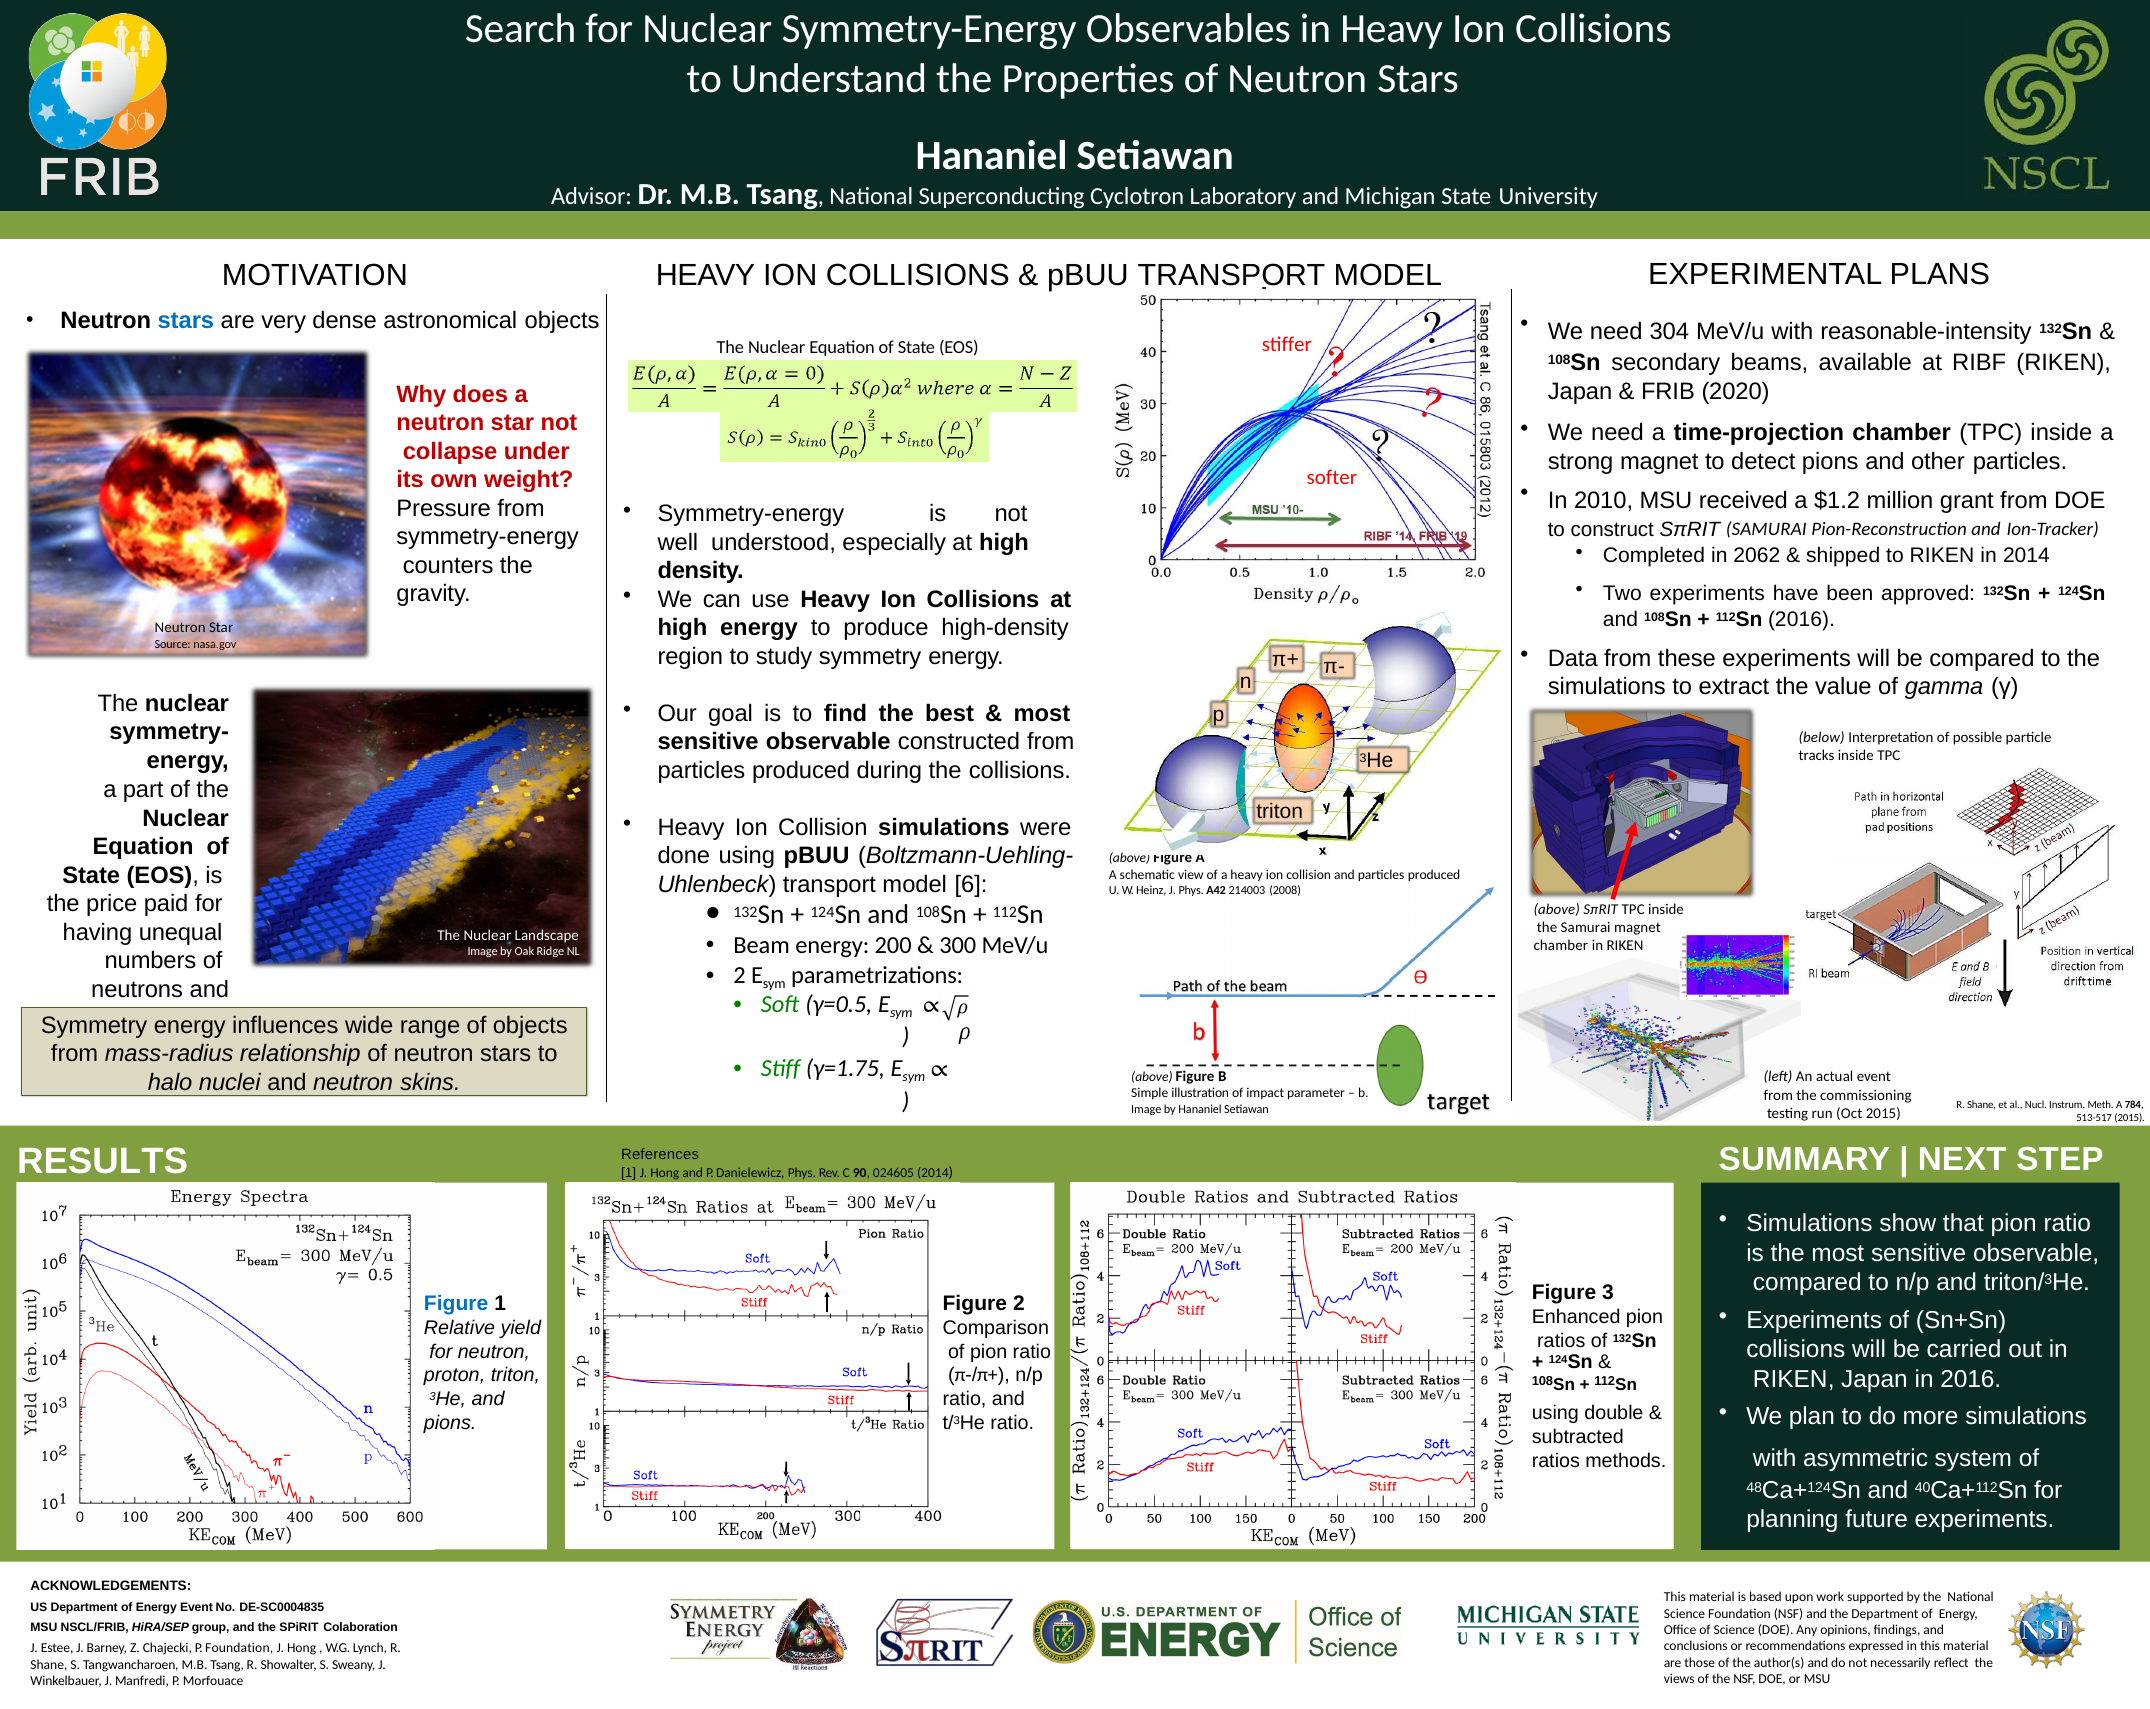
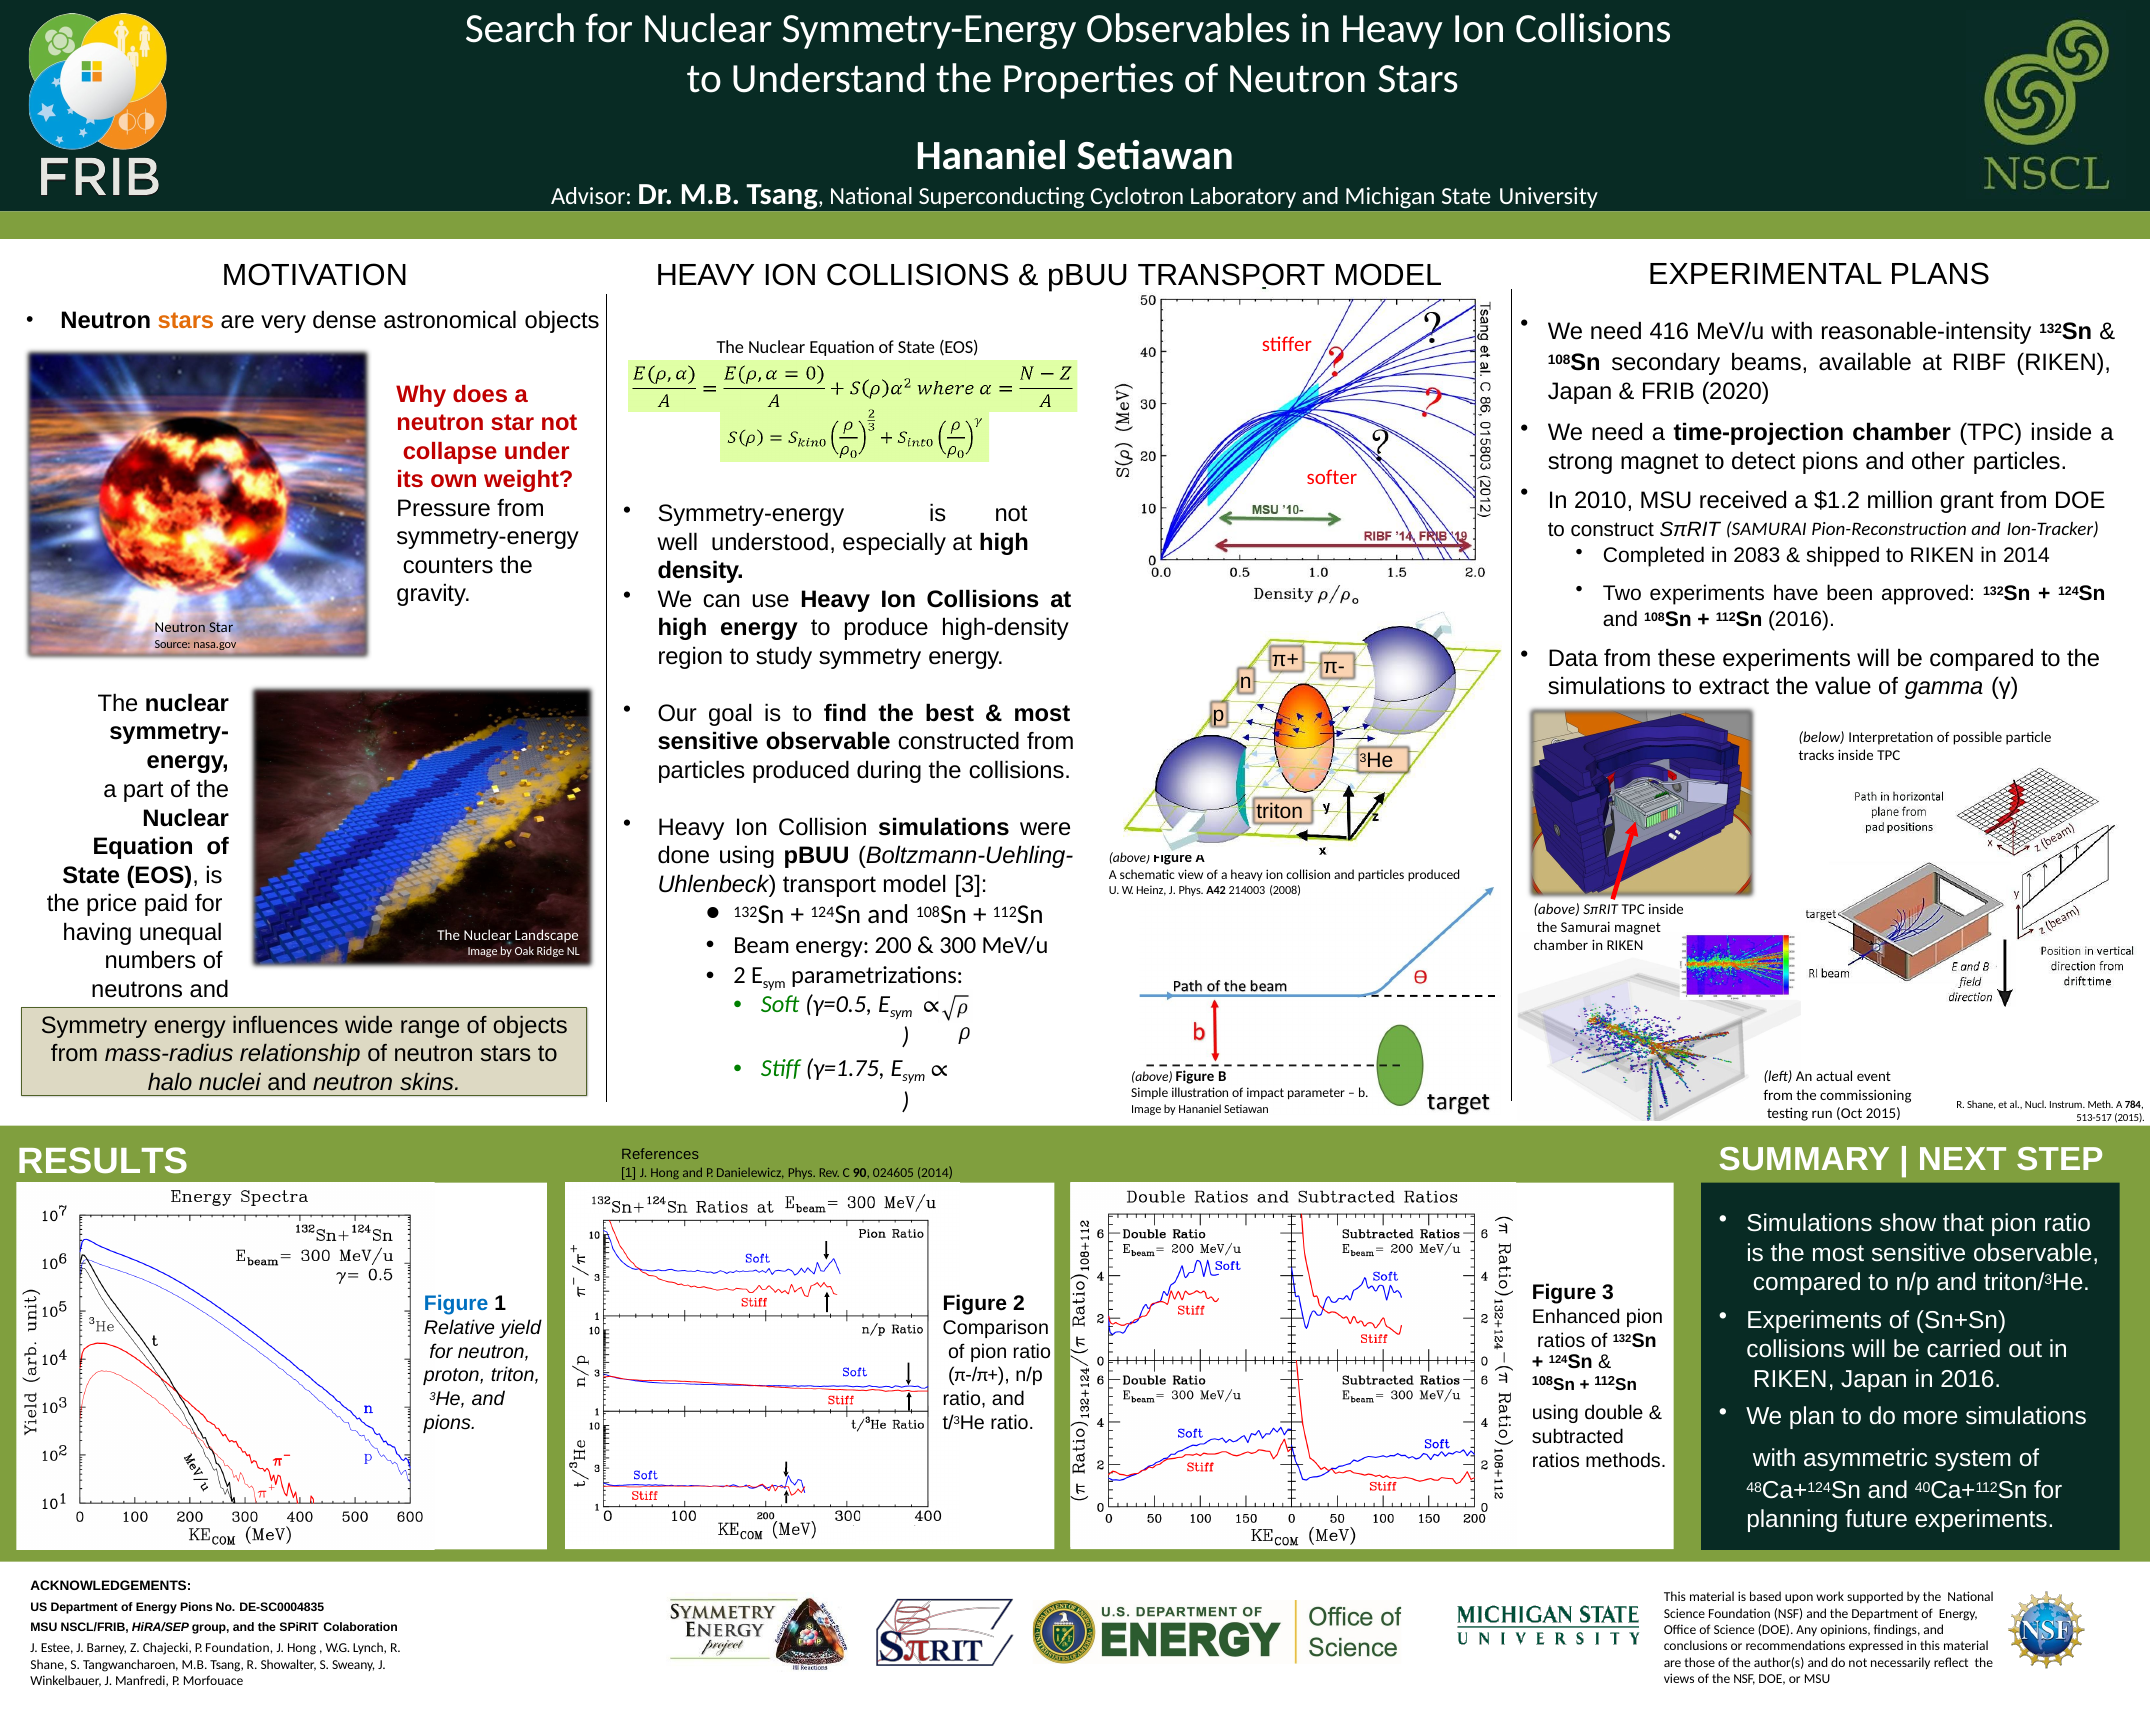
stars at (186, 320) colour: blue -> orange
304: 304 -> 416
2062: 2062 -> 2083
model 6: 6 -> 3
Energy Event: Event -> Pions
